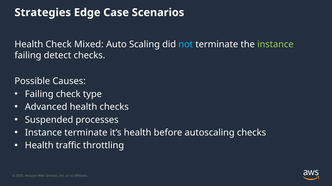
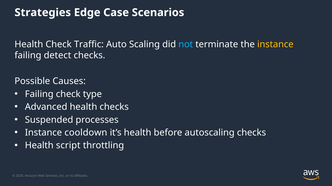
Mixed: Mixed -> Traffic
instance at (275, 45) colour: light green -> yellow
Instance terminate: terminate -> cooldown
traffic: traffic -> script
